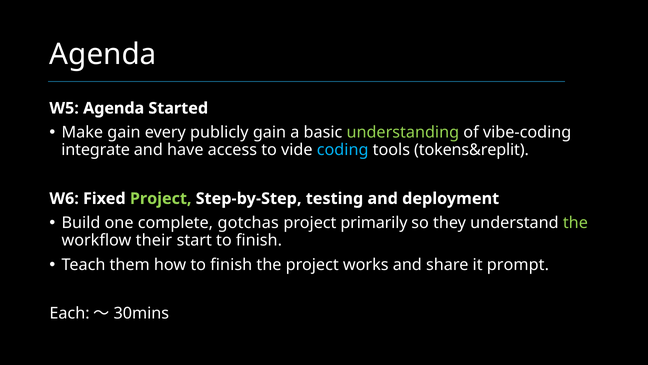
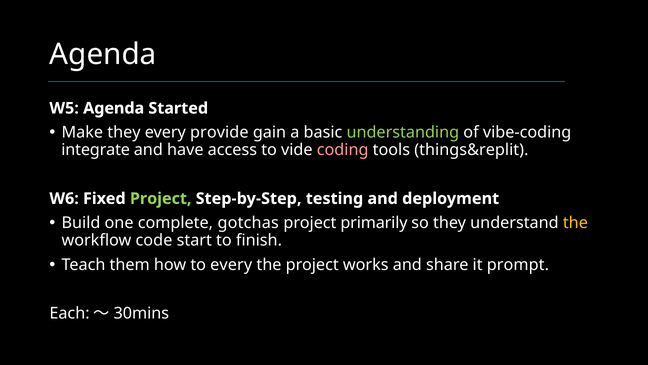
Make gain: gain -> they
publicly: publicly -> provide
coding colour: light blue -> pink
tokens&replit: tokens&replit -> things&replit
the at (575, 223) colour: light green -> yellow
their: their -> code
how to finish: finish -> every
